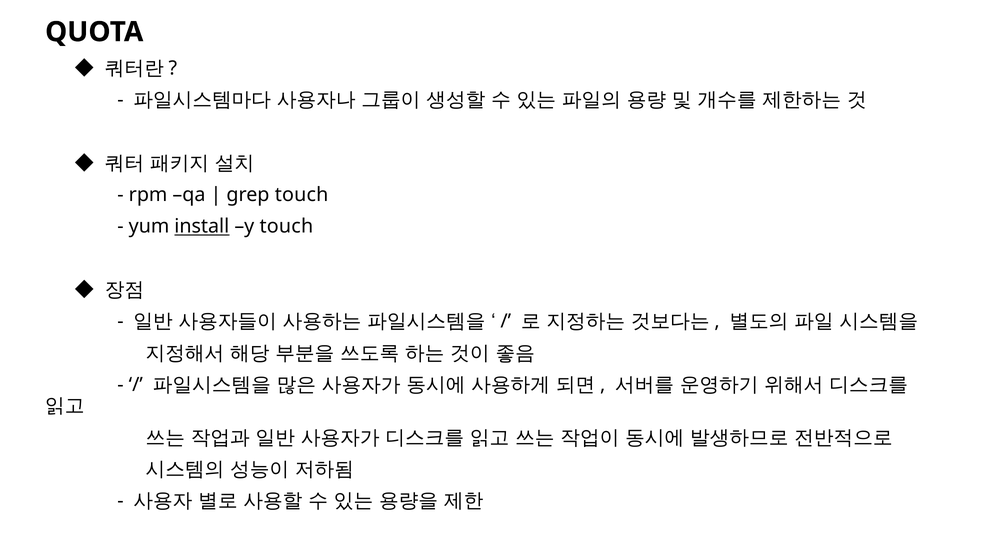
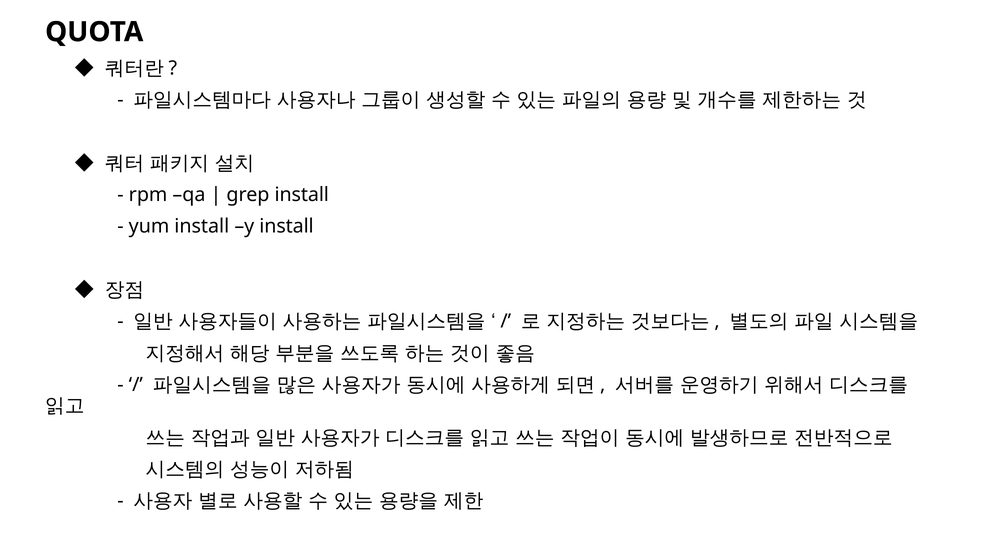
grep touch: touch -> install
install at (202, 227) underline: present -> none
y touch: touch -> install
